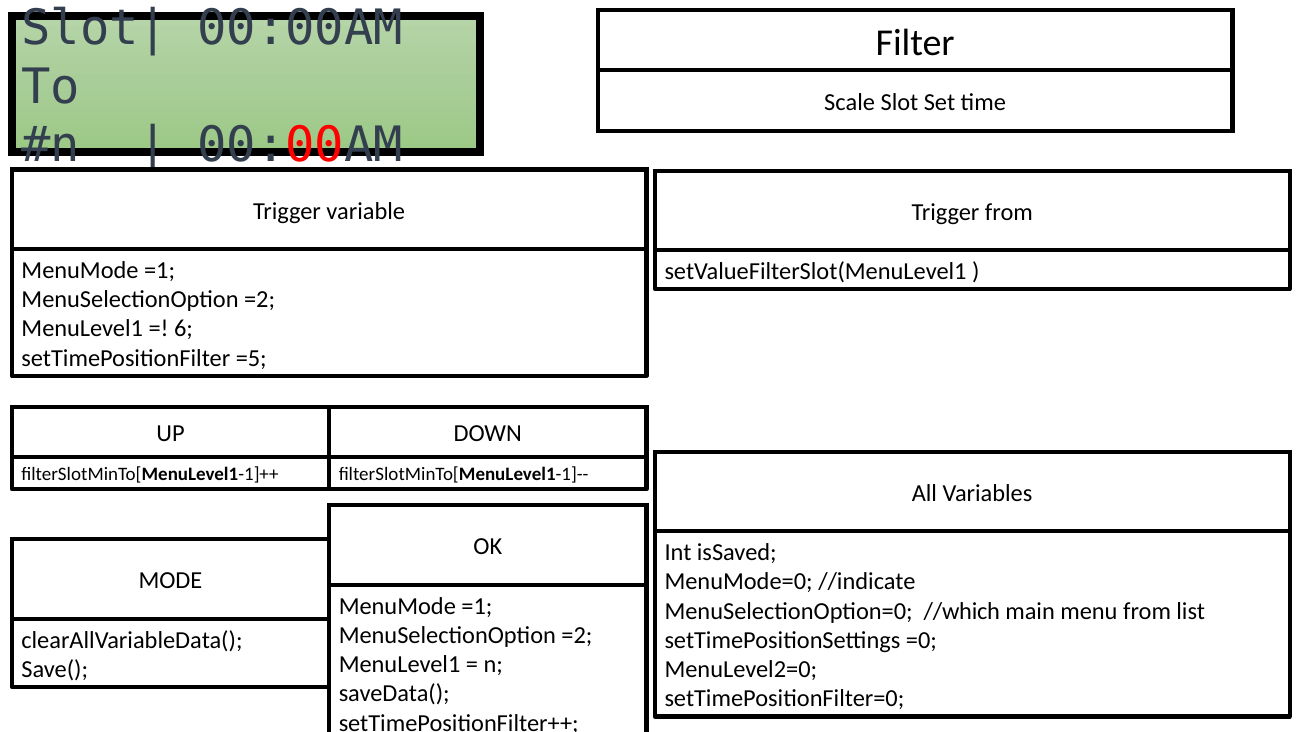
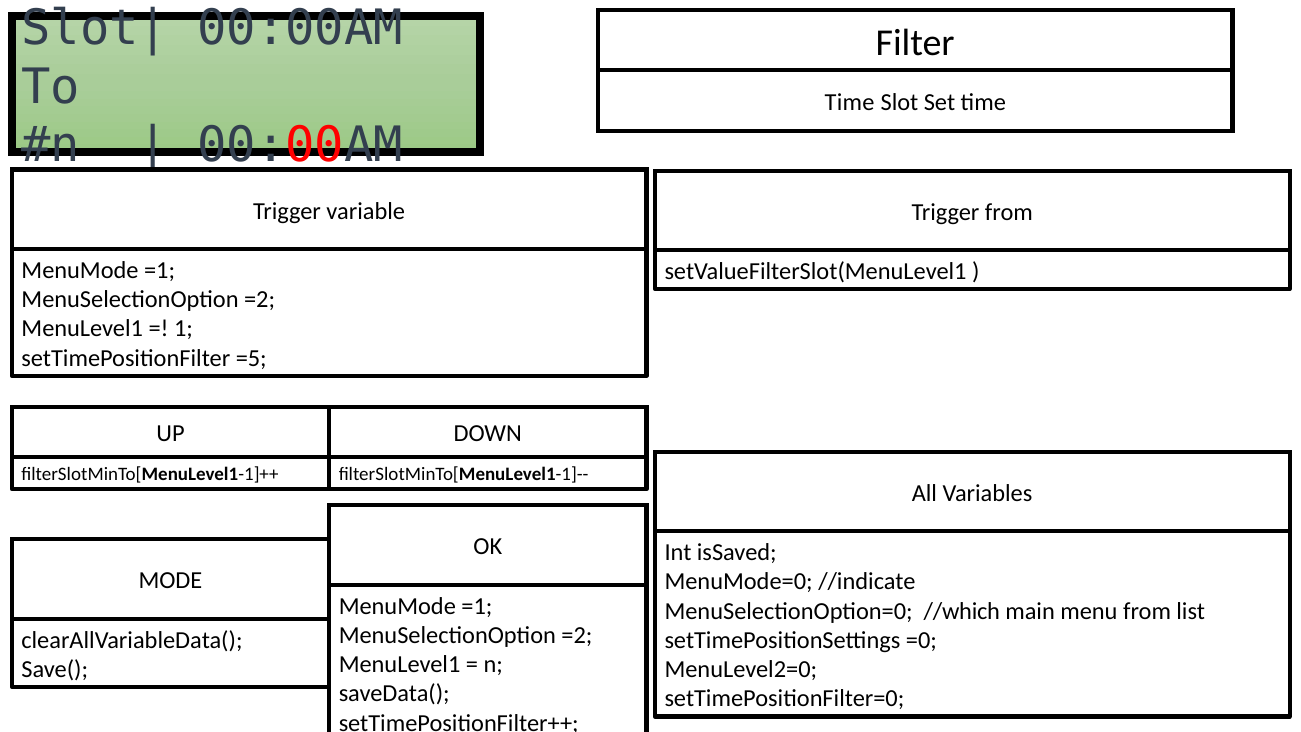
Scale at (850, 102): Scale -> Time
6: 6 -> 1
